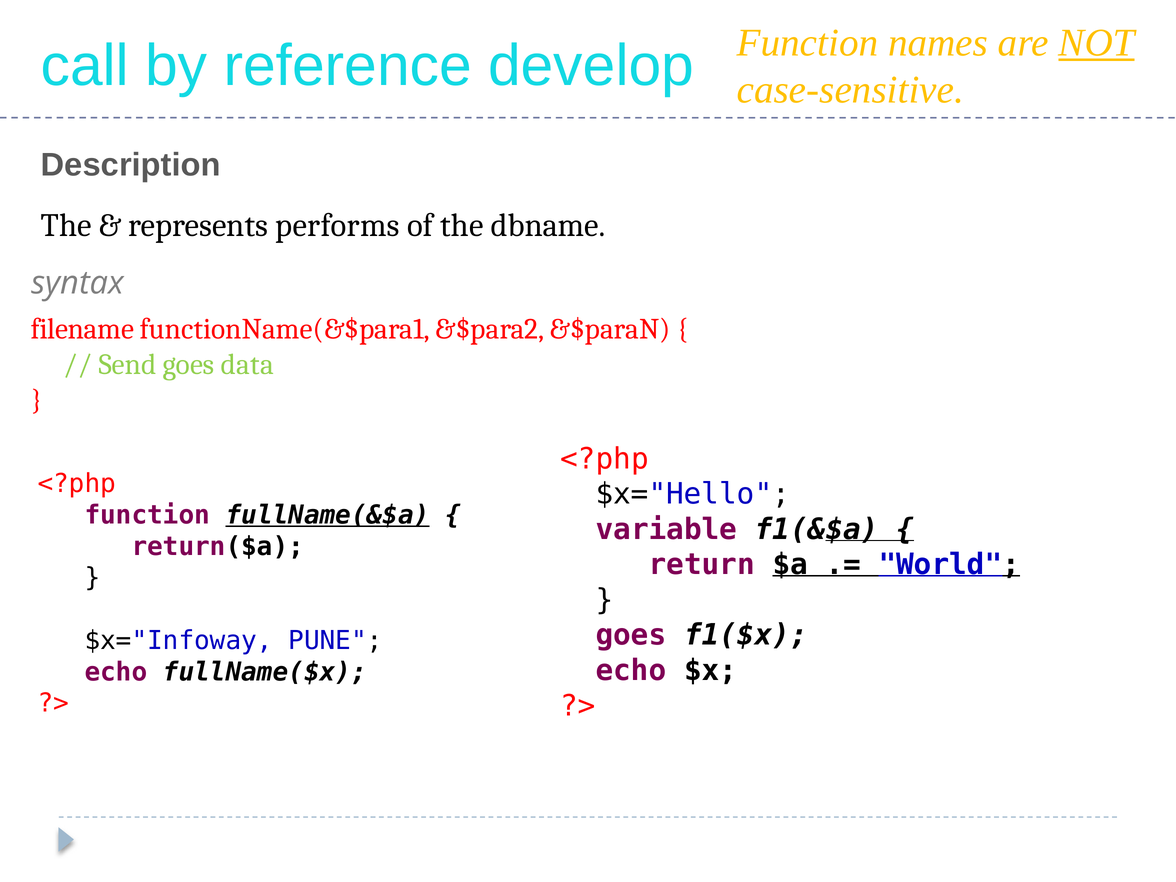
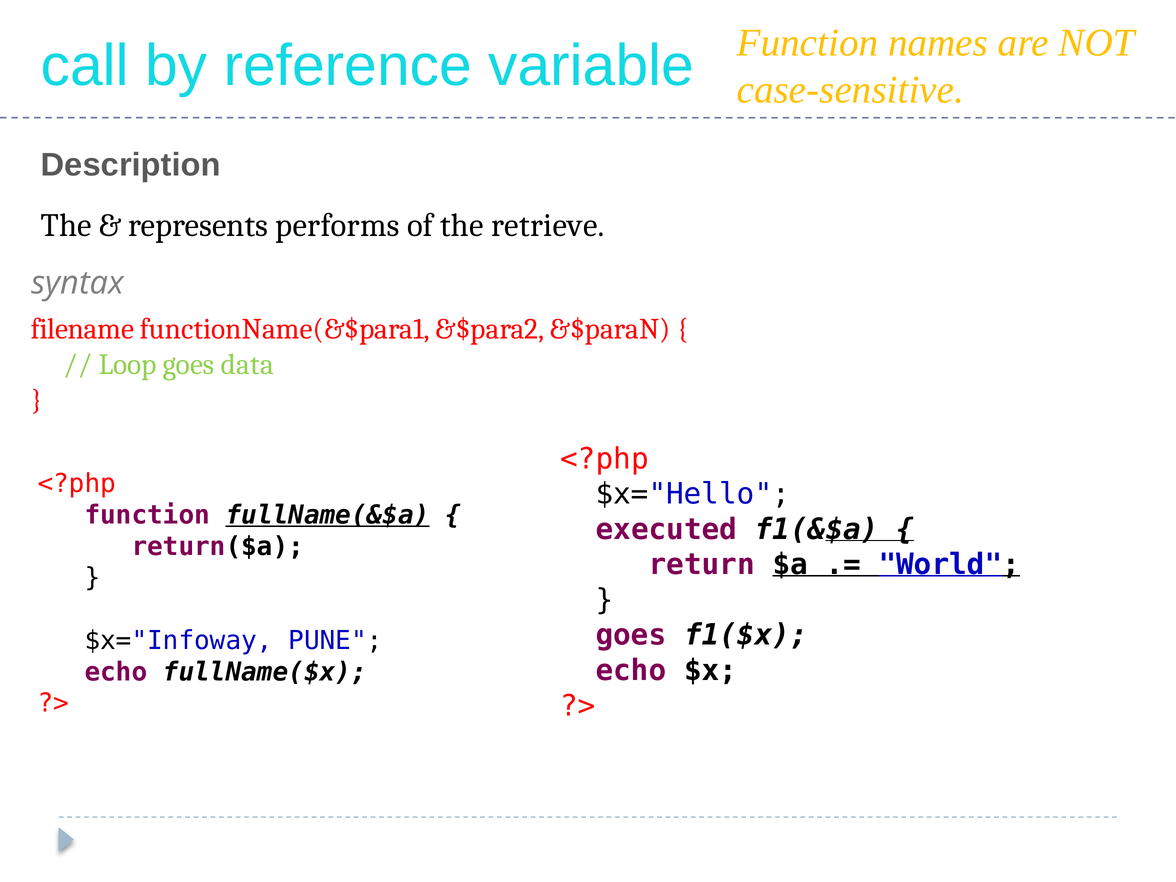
NOT underline: present -> none
develop: develop -> variable
dbname: dbname -> retrieve
Send: Send -> Loop
variable: variable -> executed
